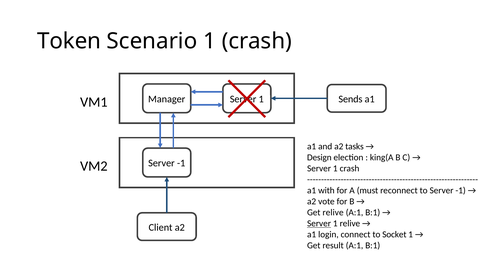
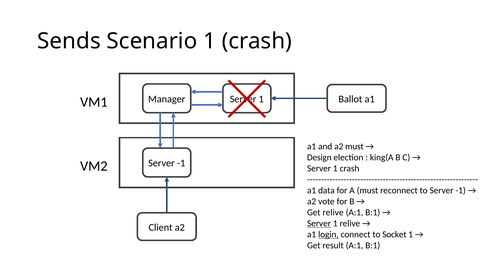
Token: Token -> Sends
Sends: Sends -> Ballot
a2 tasks: tasks -> must
with: with -> data
login underline: none -> present
